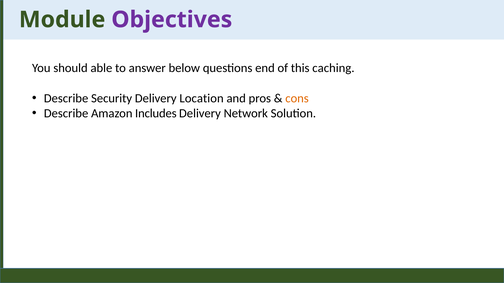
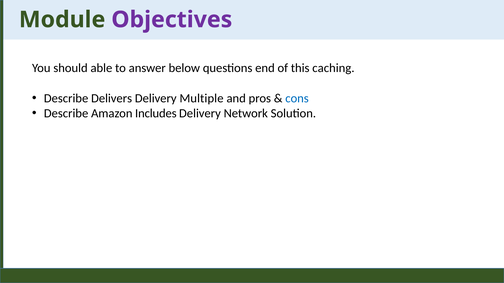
Security: Security -> Delivers
Location: Location -> Multiple
cons colour: orange -> blue
